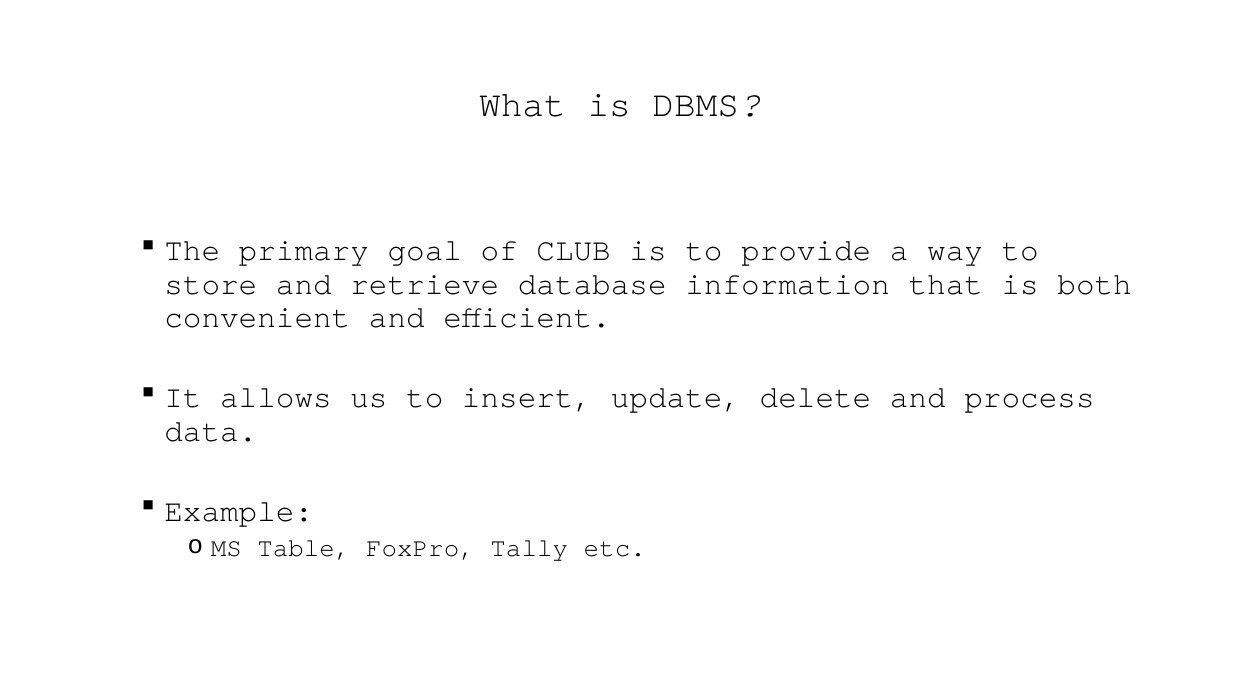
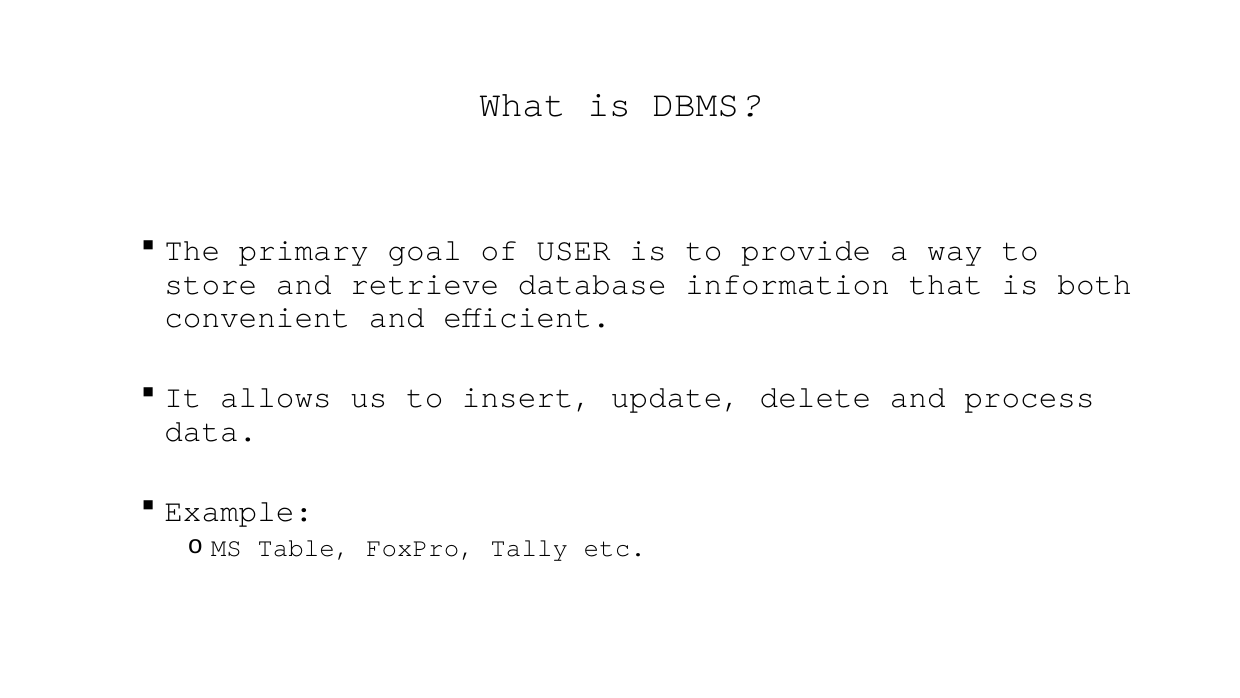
CLUB: CLUB -> USER
